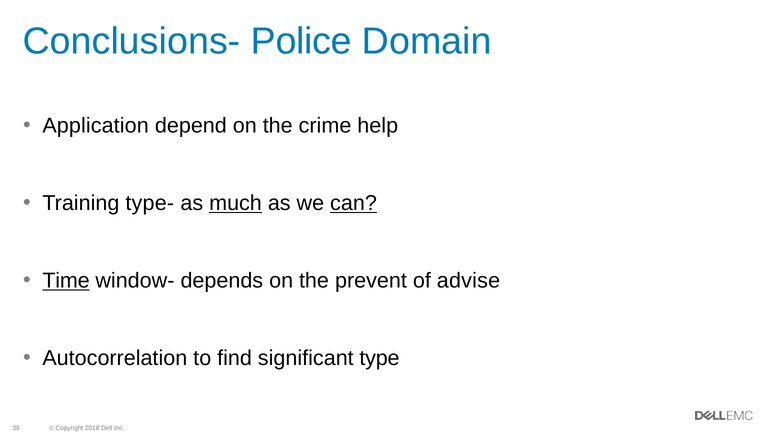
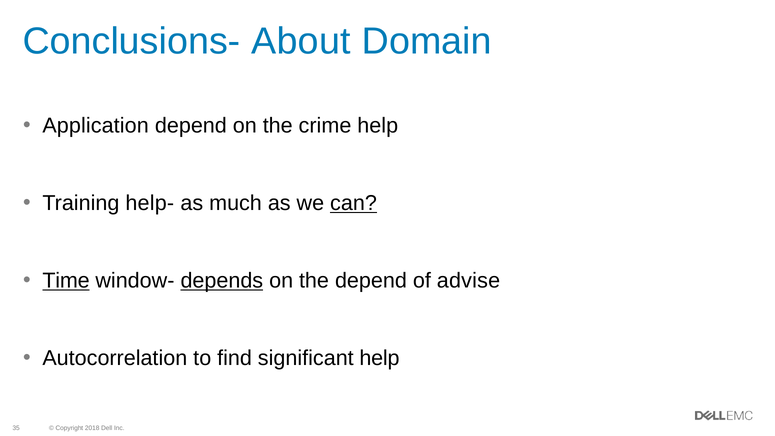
Police: Police -> About
type-: type- -> help-
much underline: present -> none
depends underline: none -> present
the prevent: prevent -> depend
significant type: type -> help
